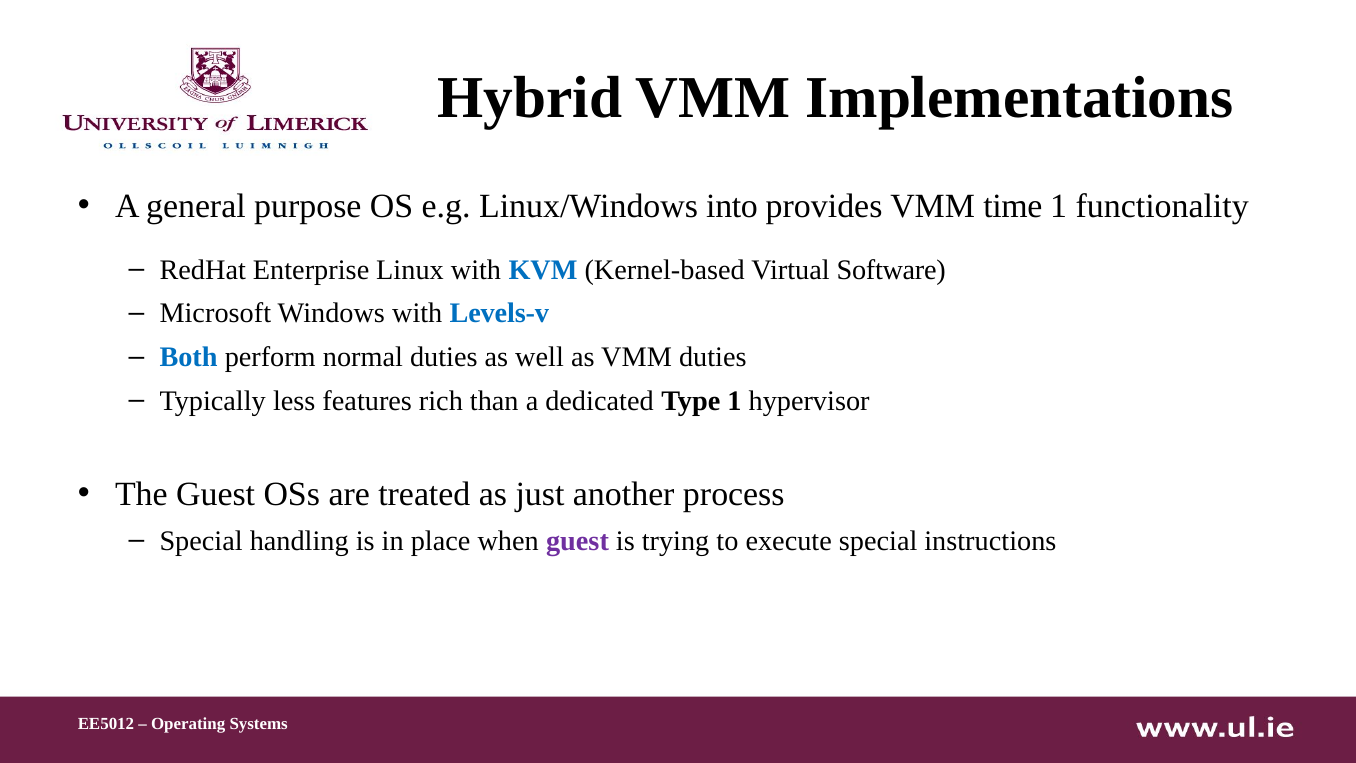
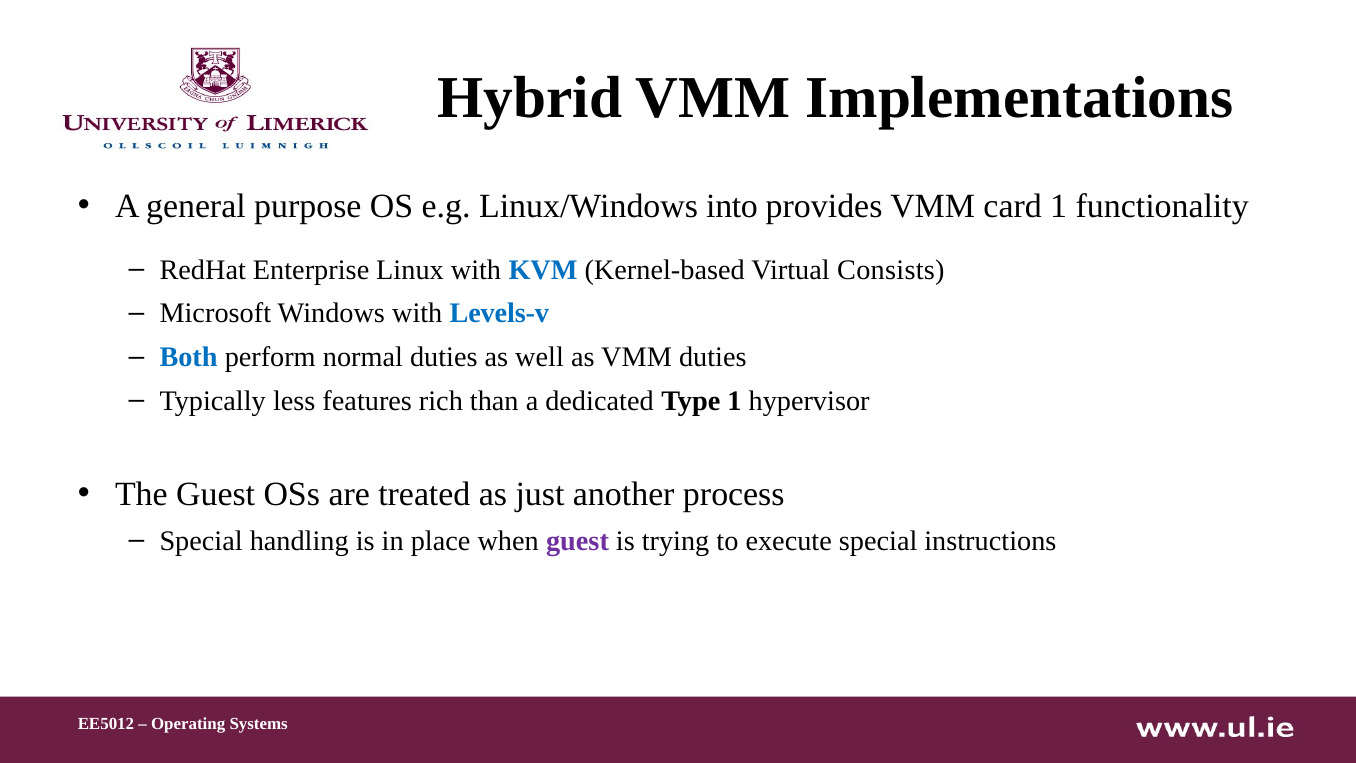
time: time -> card
Software: Software -> Consists
